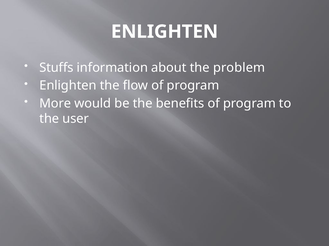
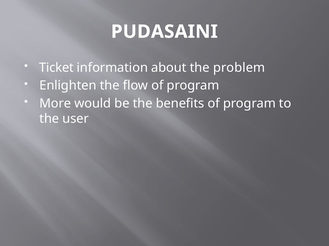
ENLIGHTEN at (165, 32): ENLIGHTEN -> PUDASAINI
Stuffs: Stuffs -> Ticket
